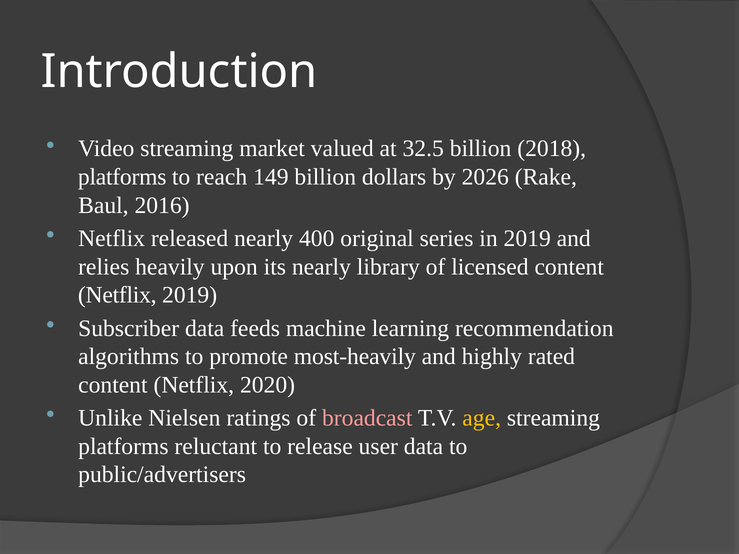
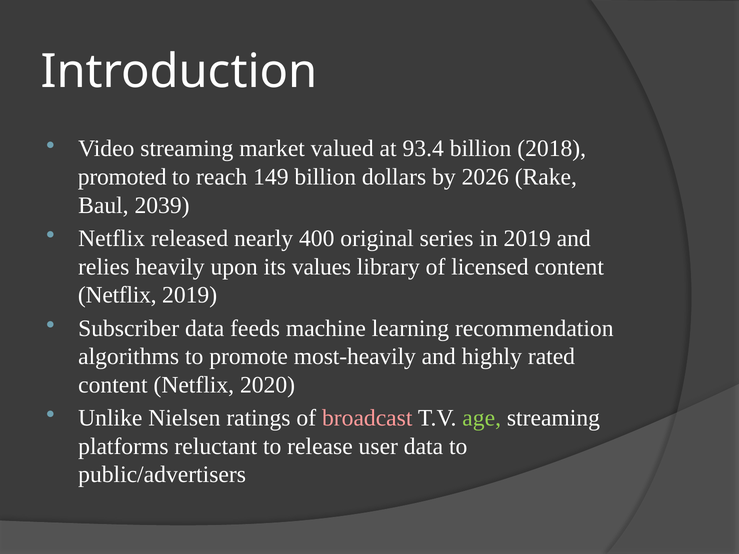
32.5: 32.5 -> 93.4
platforms at (122, 177): platforms -> promoted
2016: 2016 -> 2039
its nearly: nearly -> values
age colour: yellow -> light green
